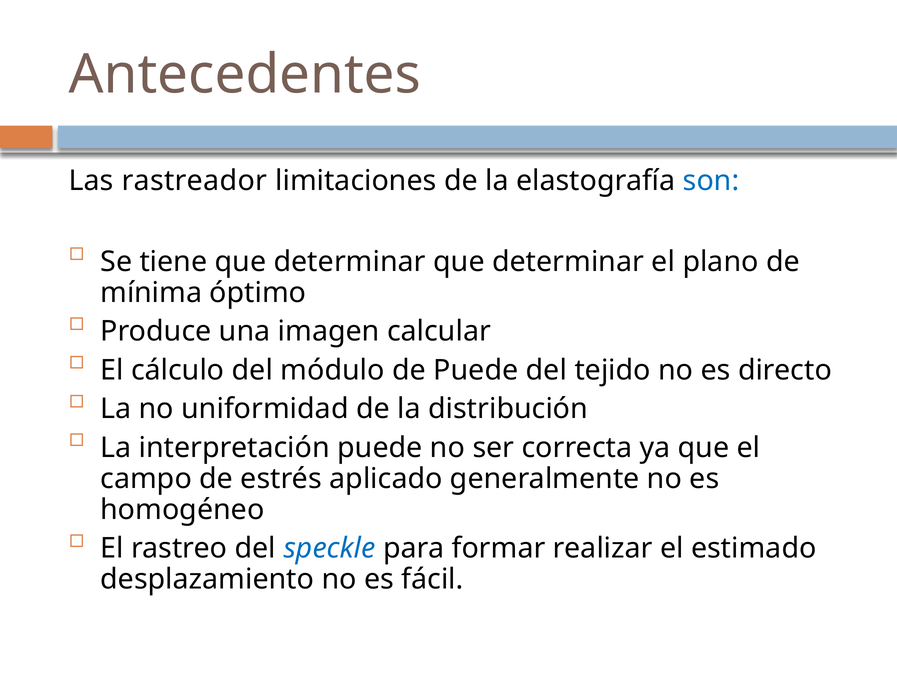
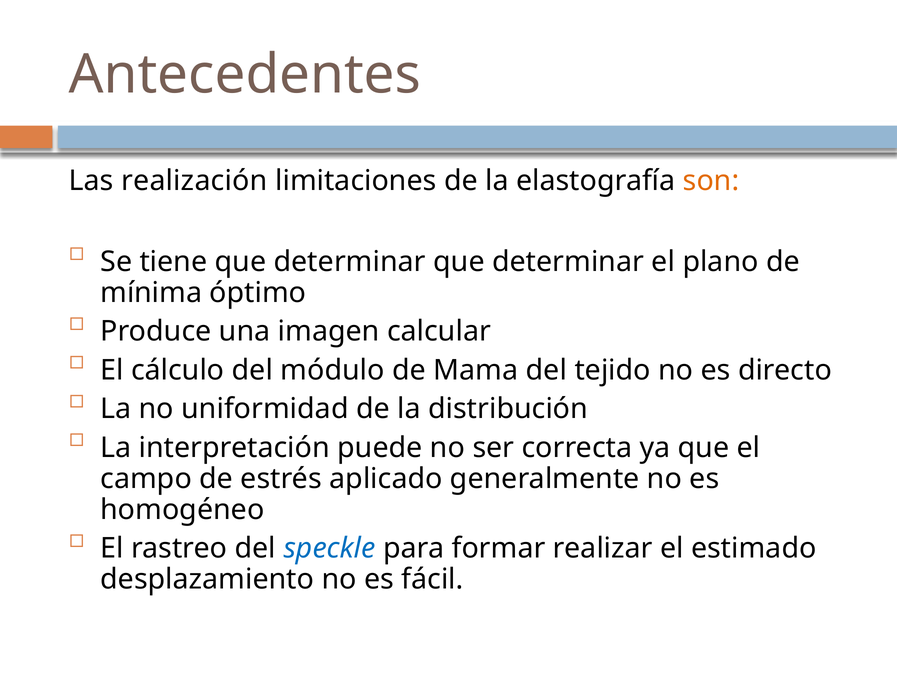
rastreador: rastreador -> realización
son colour: blue -> orange
de Puede: Puede -> Mama
